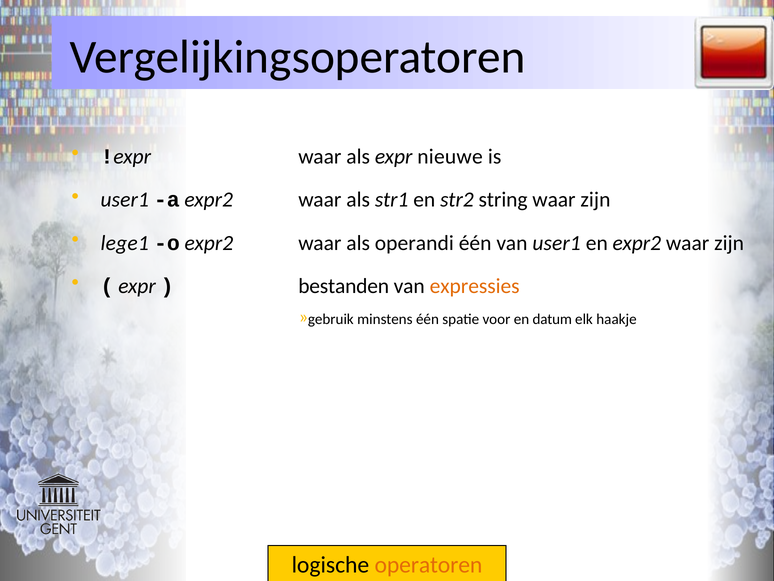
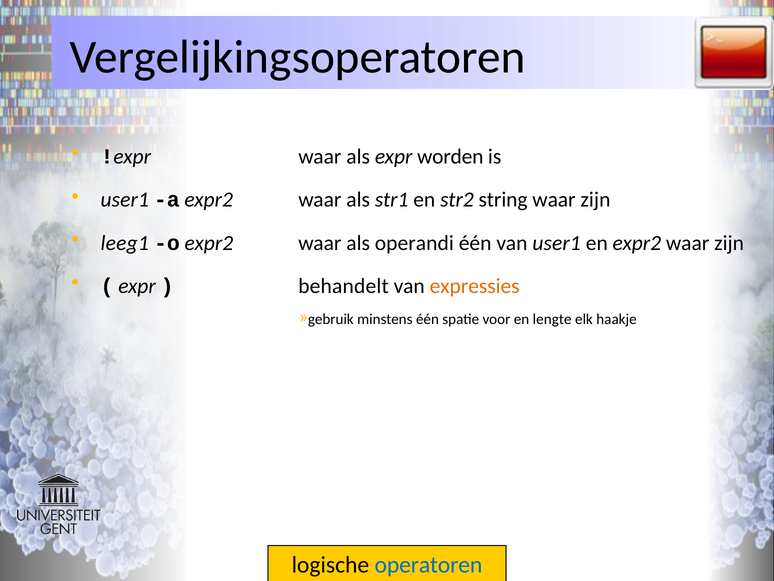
nieuwe: nieuwe -> worden
lege1: lege1 -> leeg1
bestanden: bestanden -> behandelt
datum: datum -> lengte
operatoren colour: orange -> blue
